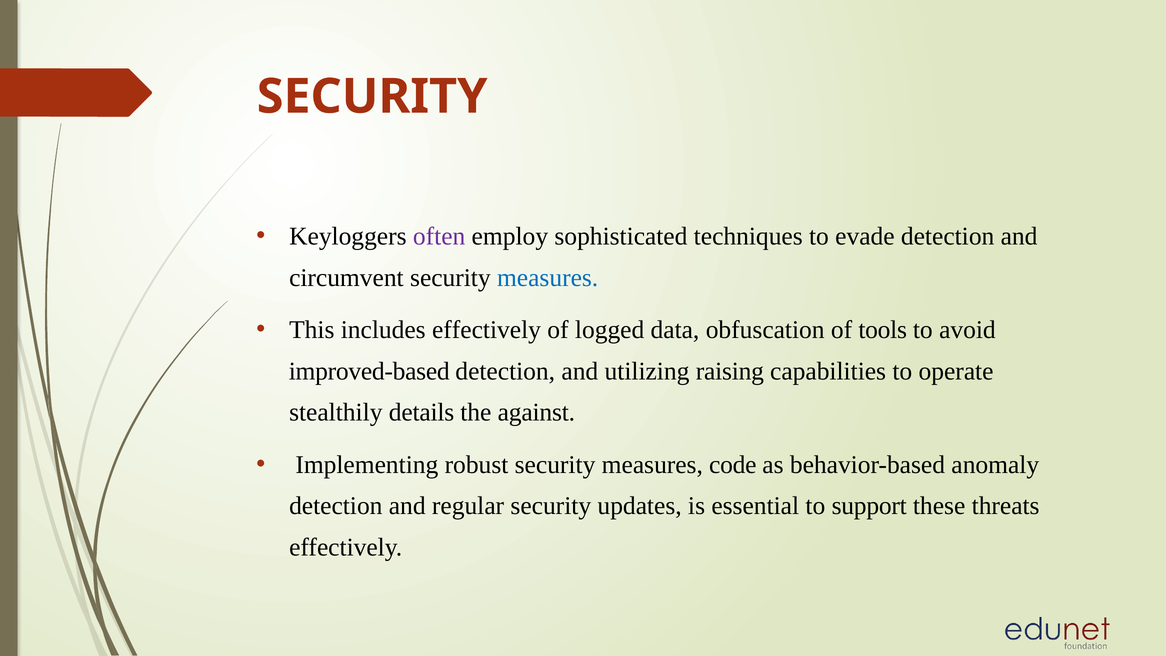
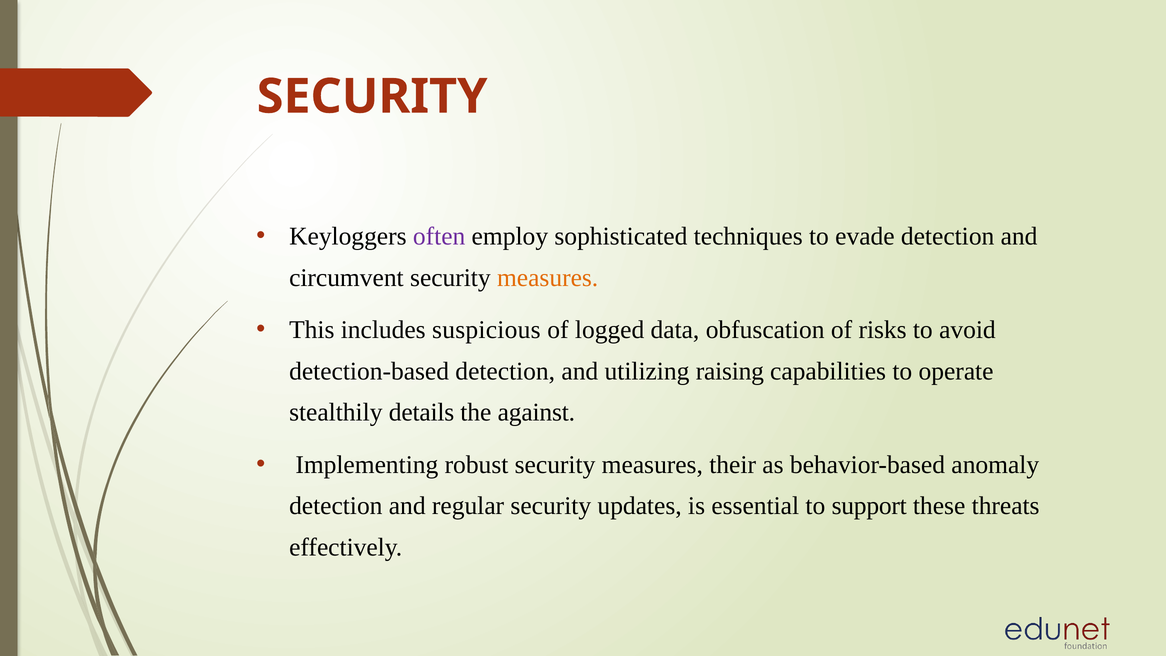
measures at (548, 278) colour: blue -> orange
includes effectively: effectively -> suspicious
tools: tools -> risks
improved-based: improved-based -> detection-based
code: code -> their
